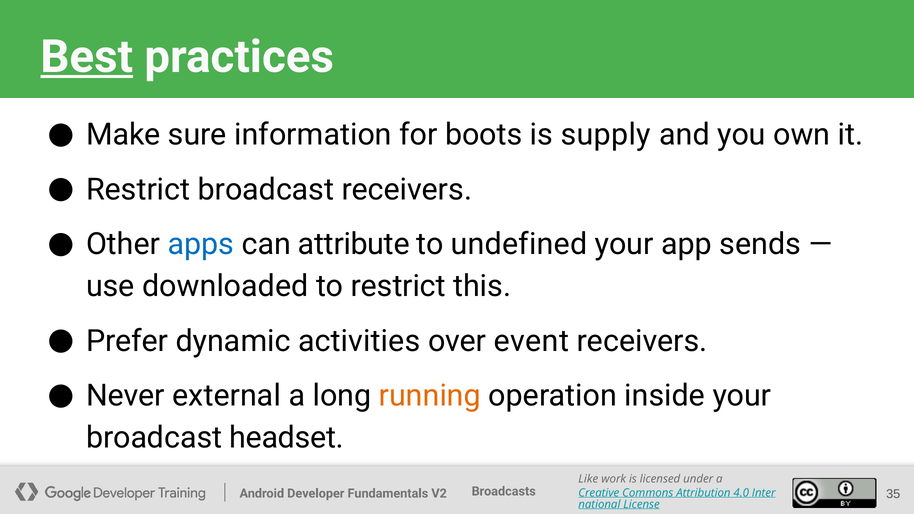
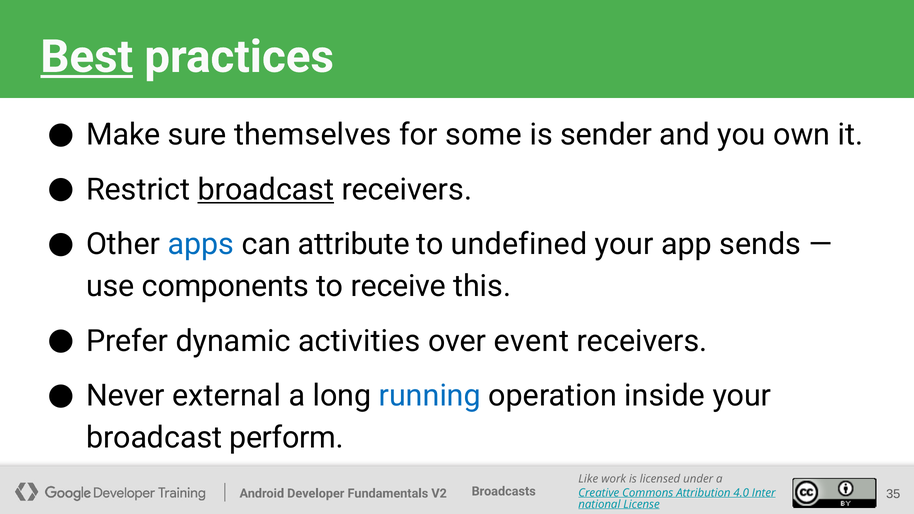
information: information -> themselves
boots: boots -> some
supply: supply -> sender
broadcast at (266, 190) underline: none -> present
downloaded: downloaded -> components
to restrict: restrict -> receive
running colour: orange -> blue
headset: headset -> perform
